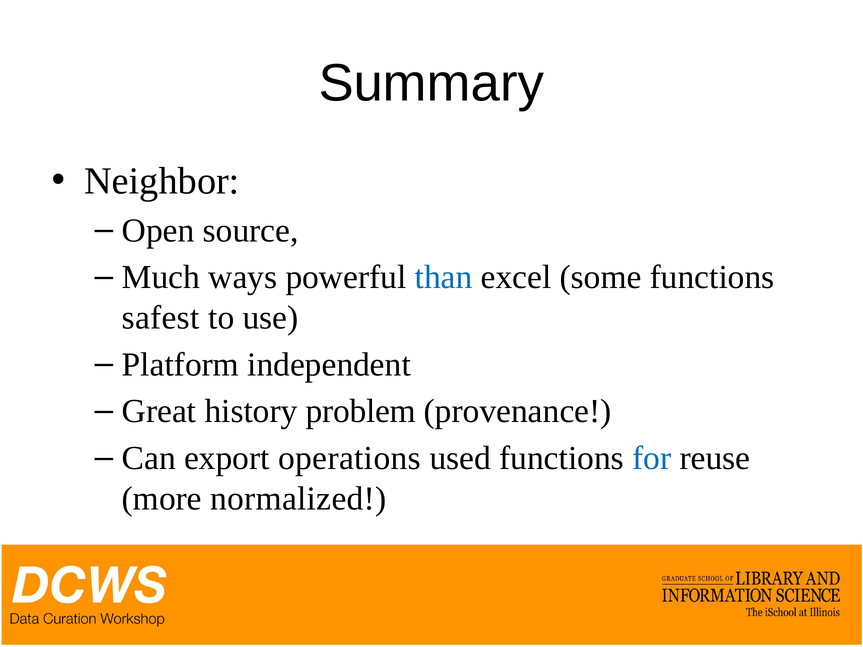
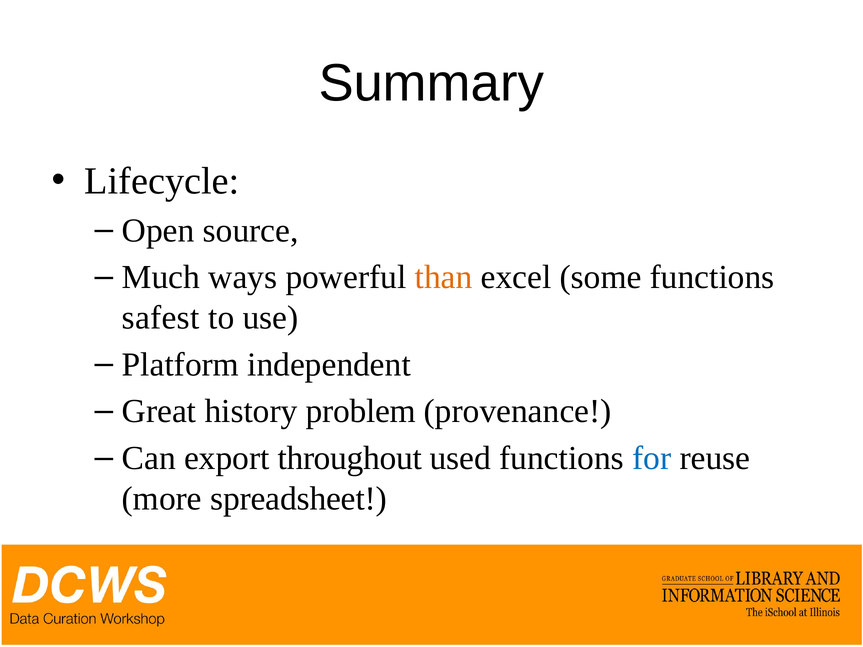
Neighbor: Neighbor -> Lifecycle
than colour: blue -> orange
operations: operations -> throughout
normalized: normalized -> spreadsheet
